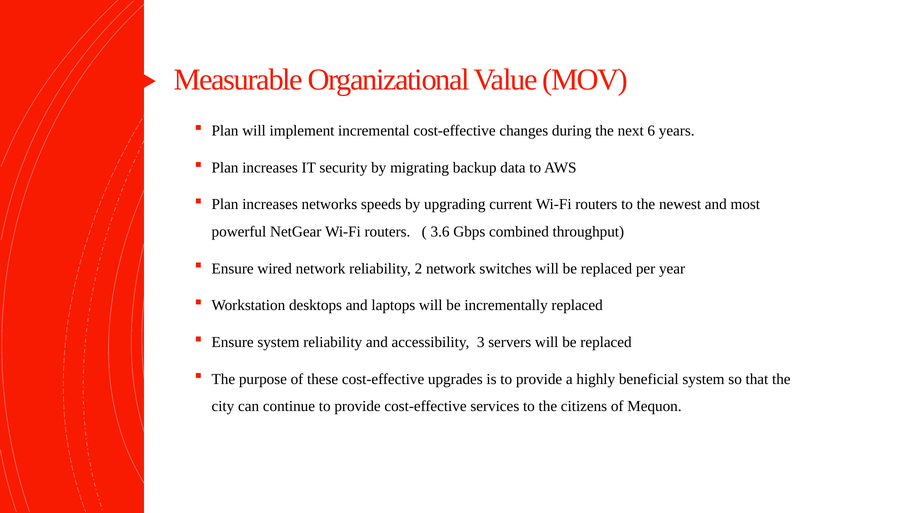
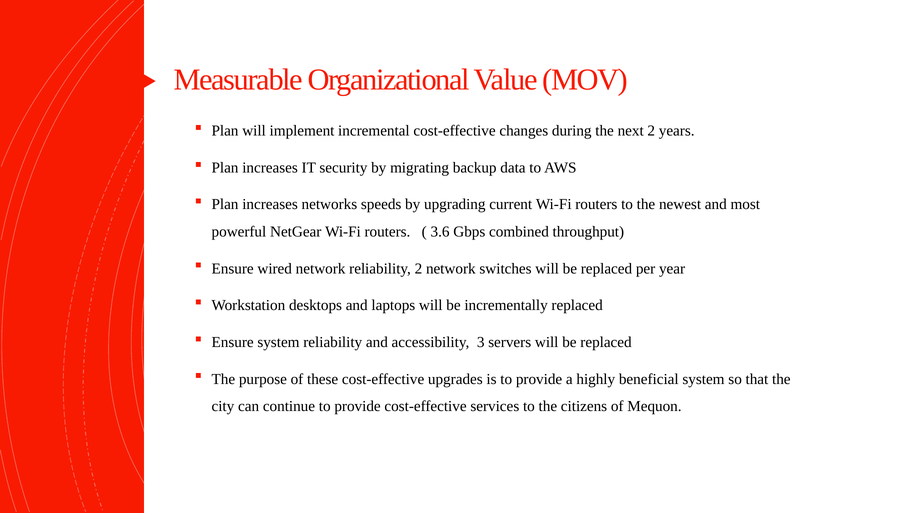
next 6: 6 -> 2
